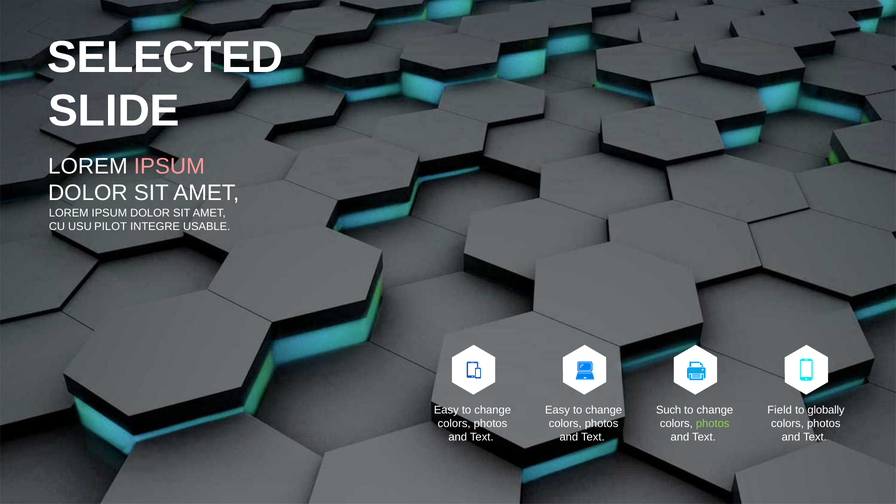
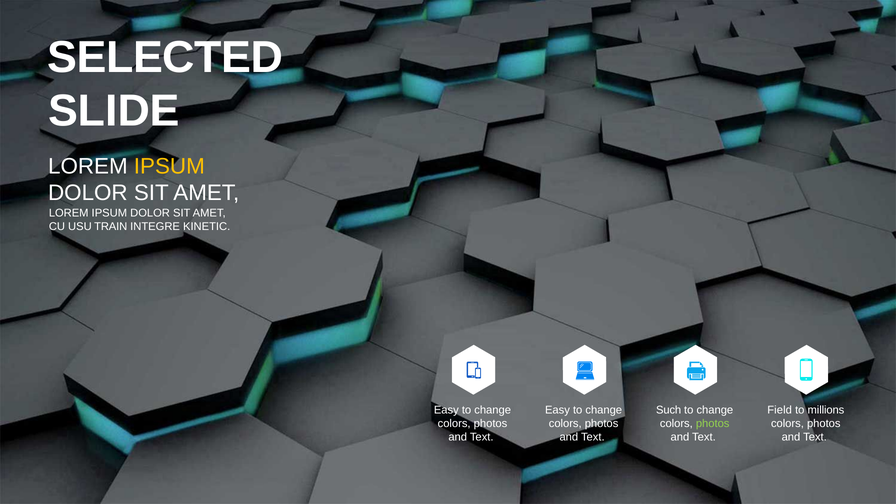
IPSUM at (169, 166) colour: pink -> yellow
PILOT: PILOT -> TRAIN
USABLE: USABLE -> KINETIC
globally: globally -> millions
